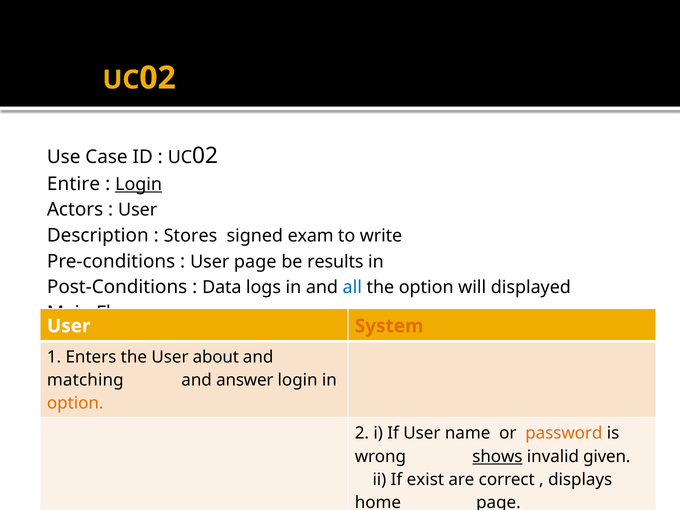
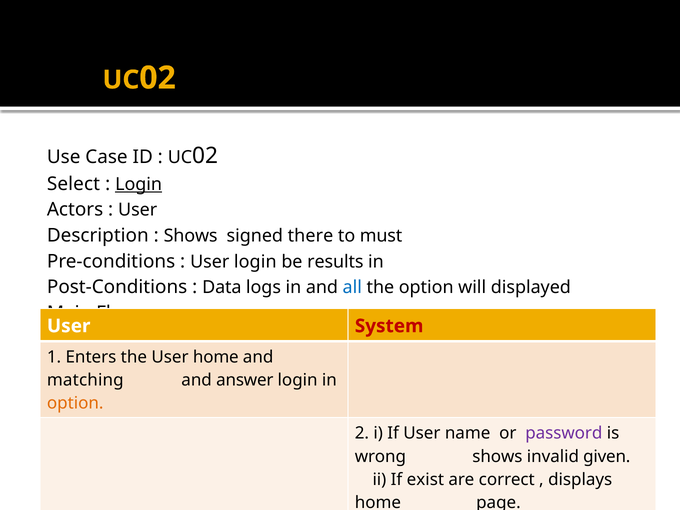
Entire: Entire -> Select
Stores at (190, 236): Stores -> Shows
exam: exam -> there
write: write -> must
User page: page -> login
System colour: orange -> red
User about: about -> home
password colour: orange -> purple
shows at (497, 456) underline: present -> none
